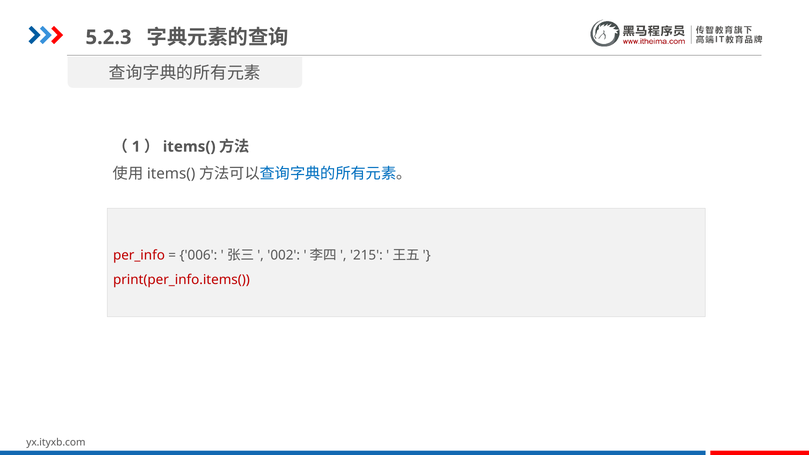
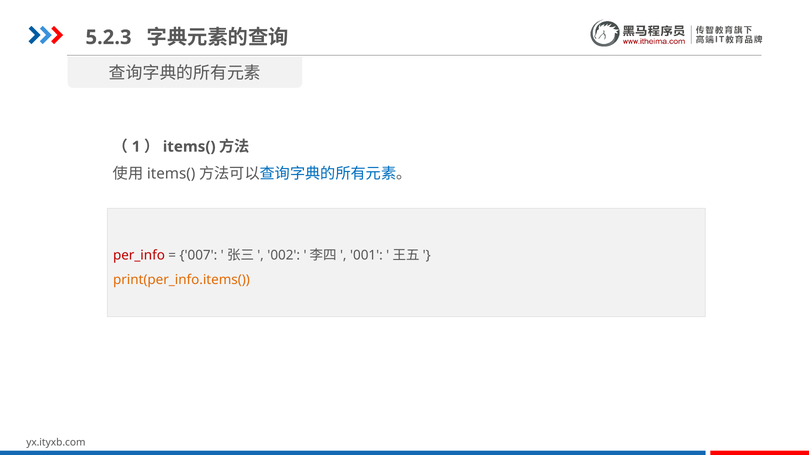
006: 006 -> 007
215: 215 -> 001
print(per_info.items( colour: red -> orange
